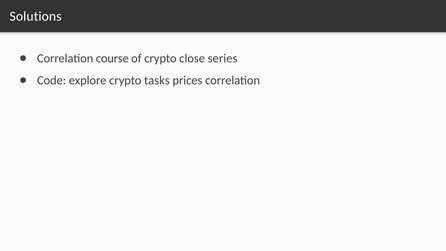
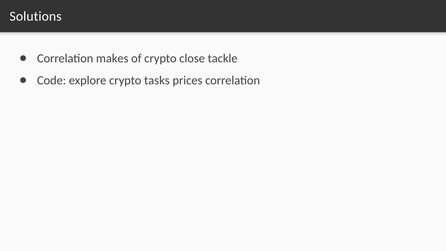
course: course -> makes
series: series -> tackle
